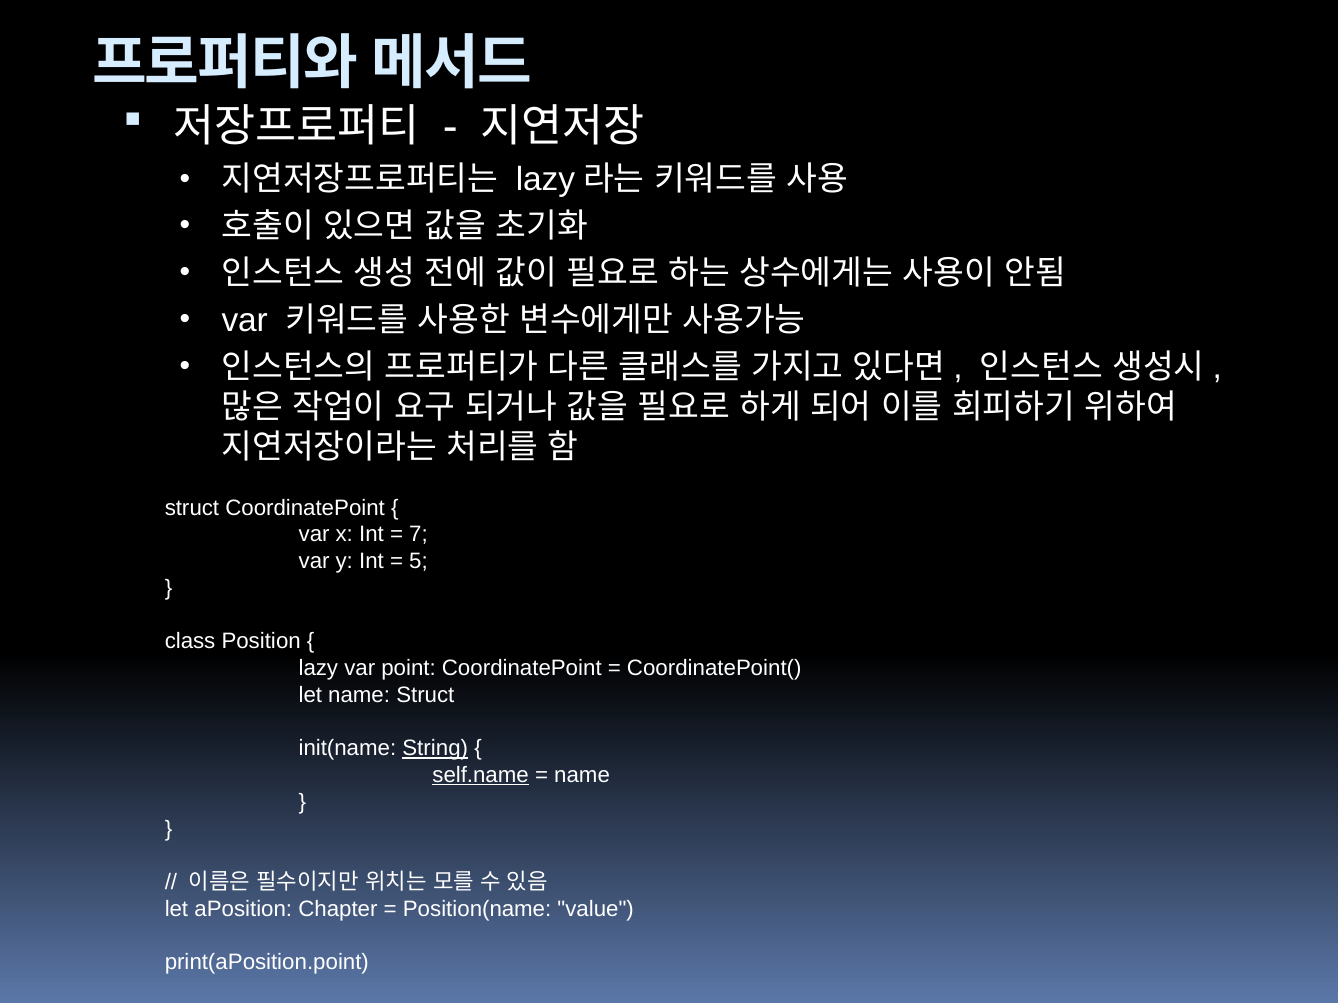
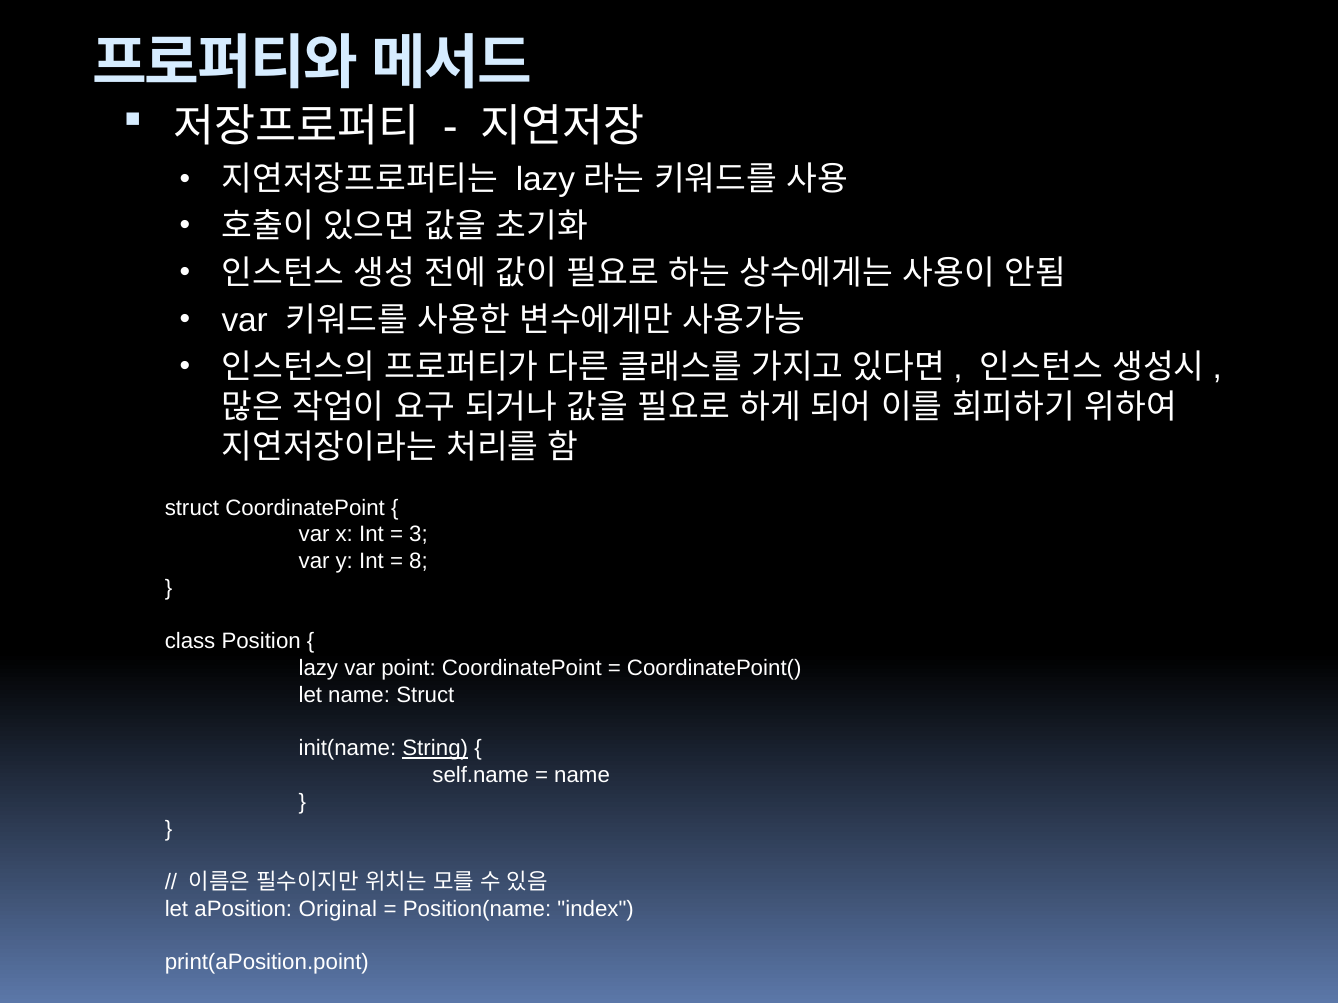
7: 7 -> 3
5: 5 -> 8
self.name underline: present -> none
Chapter: Chapter -> Original
value: value -> index
